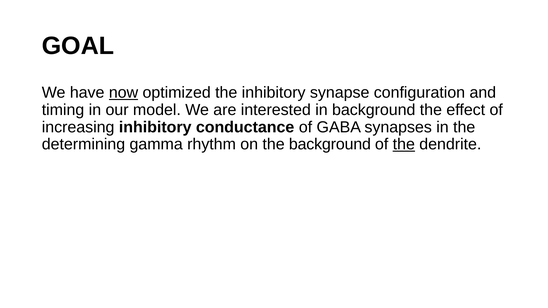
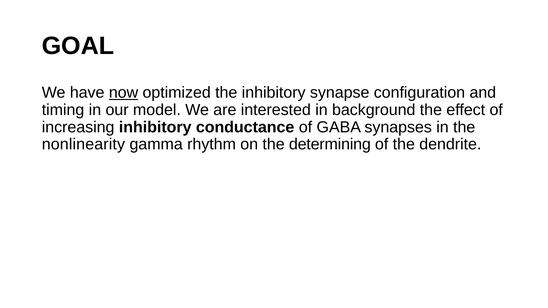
determining: determining -> nonlinearity
the background: background -> determining
the at (404, 144) underline: present -> none
